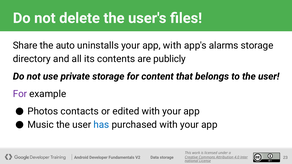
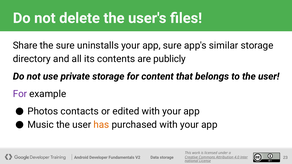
the auto: auto -> sure
app with: with -> sure
alarms: alarms -> similar
has colour: blue -> orange
